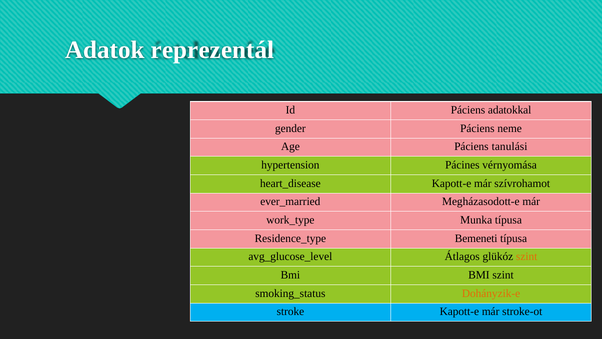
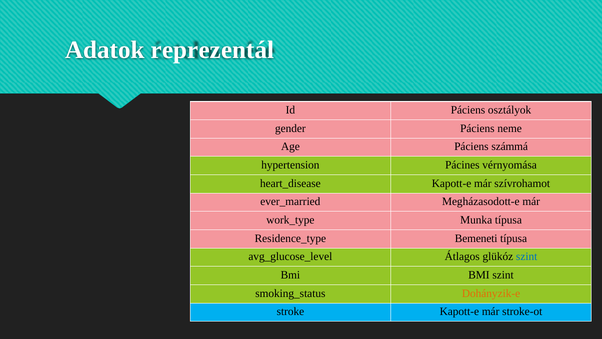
adatokkal: adatokkal -> osztályok
tanulási: tanulási -> számmá
szint at (527, 256) colour: orange -> blue
